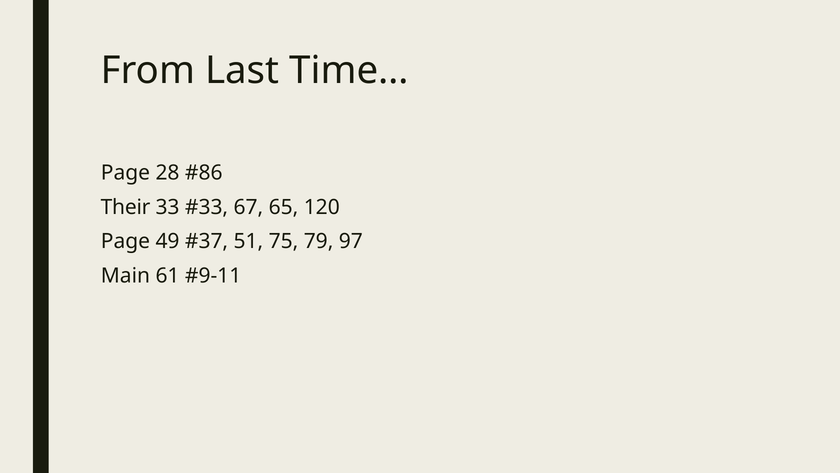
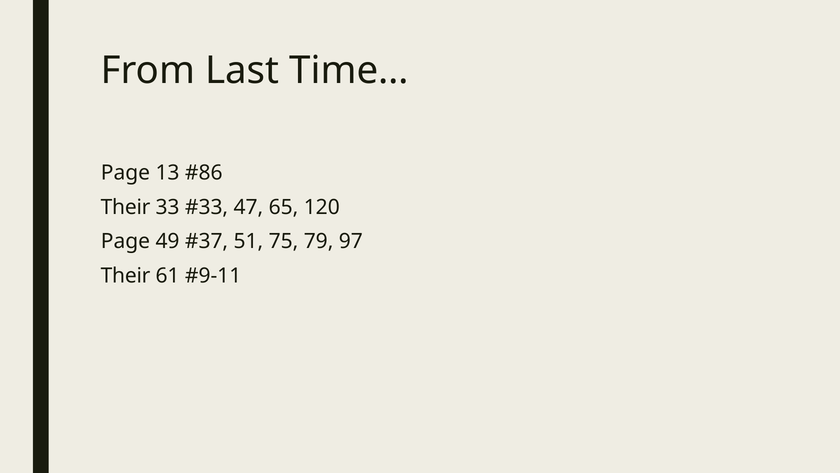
28: 28 -> 13
67: 67 -> 47
Main at (125, 275): Main -> Their
